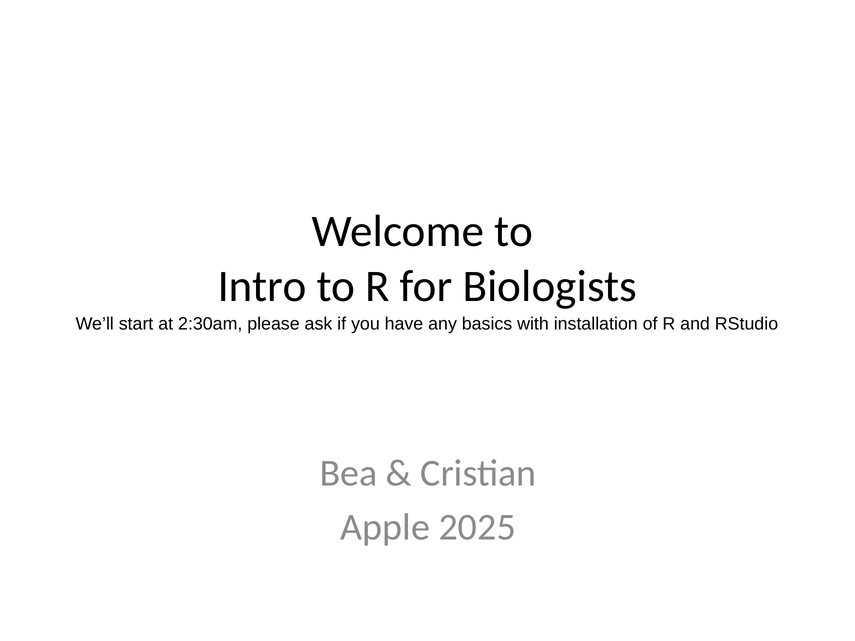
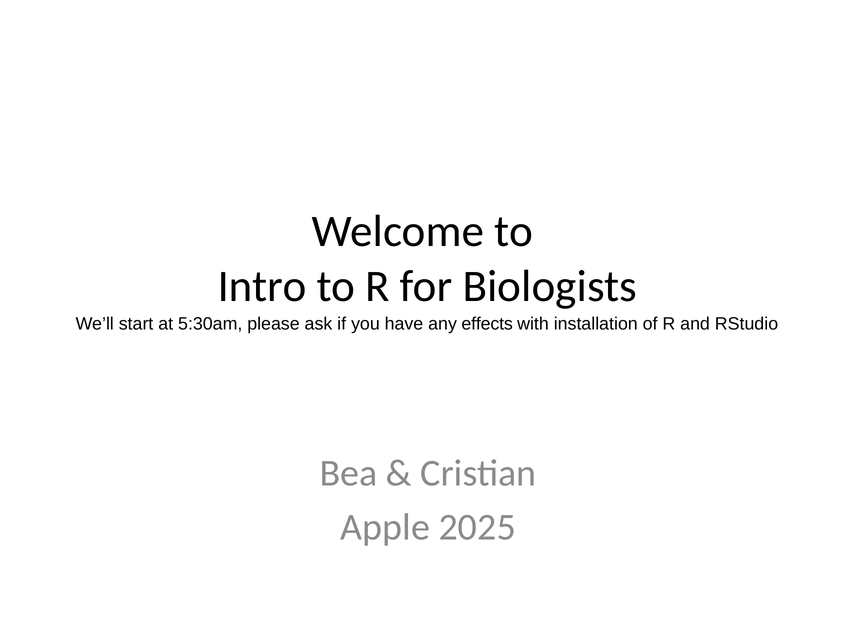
2:30am: 2:30am -> 5:30am
basics: basics -> effects
